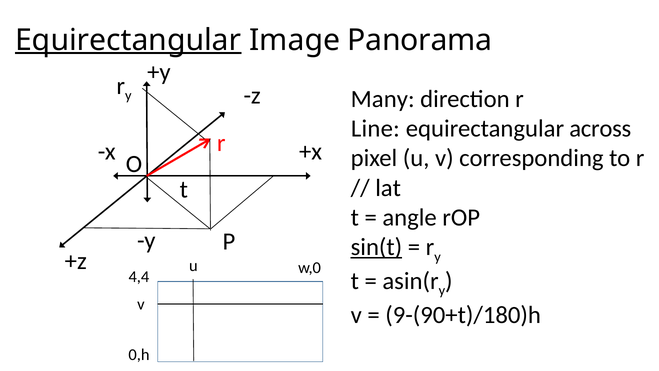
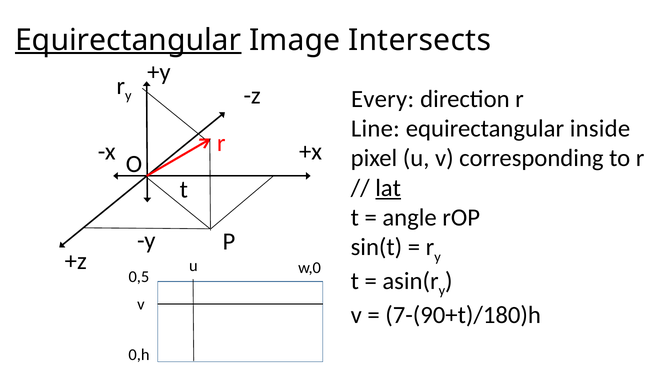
Panorama: Panorama -> Intersects
Many: Many -> Every
across: across -> inside
lat underline: none -> present
sin(t underline: present -> none
4,4: 4,4 -> 0,5
9-(90+t)/180)h: 9-(90+t)/180)h -> 7-(90+t)/180)h
